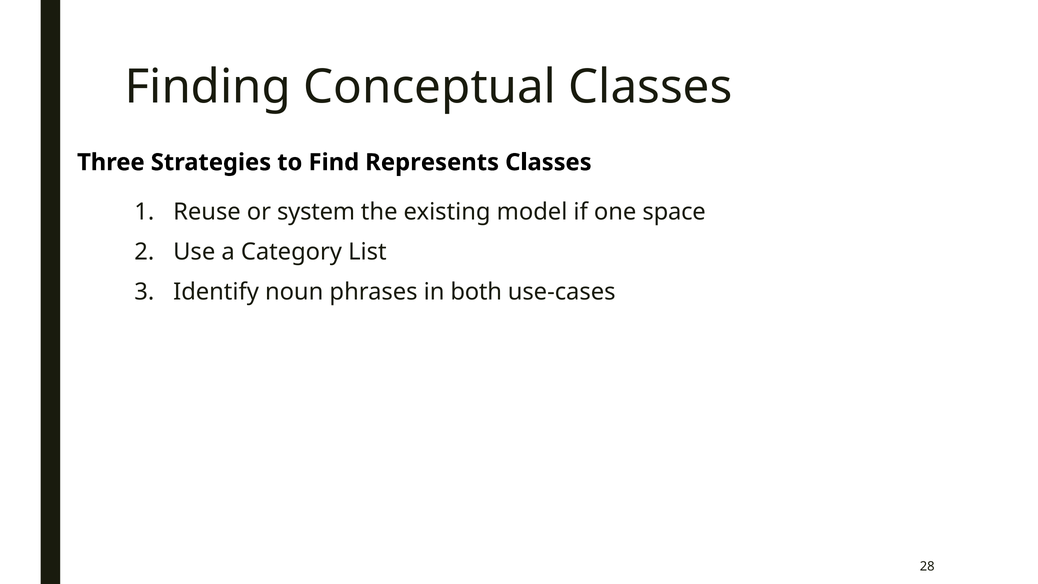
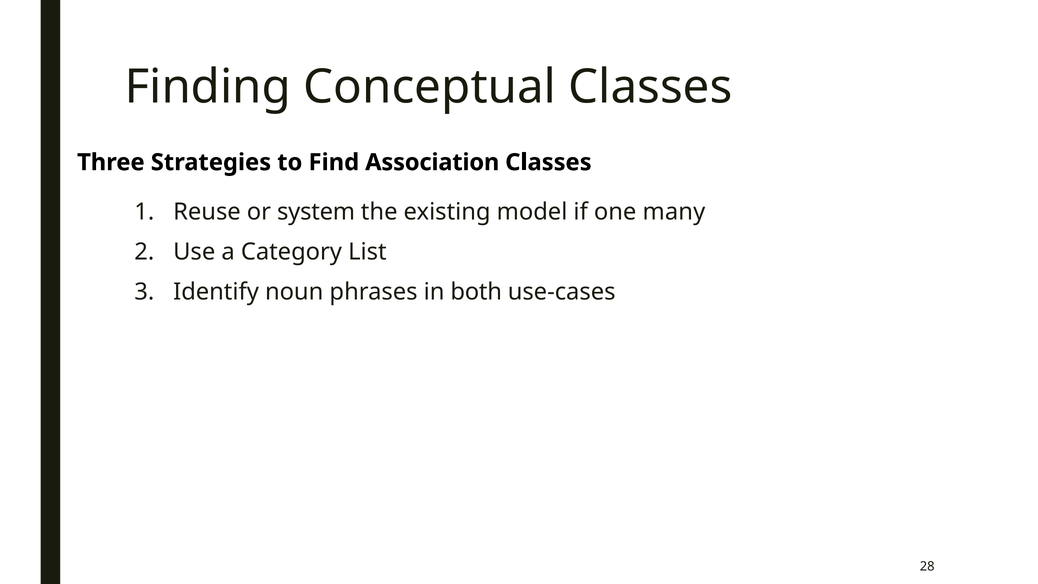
Represents: Represents -> Association
space: space -> many
